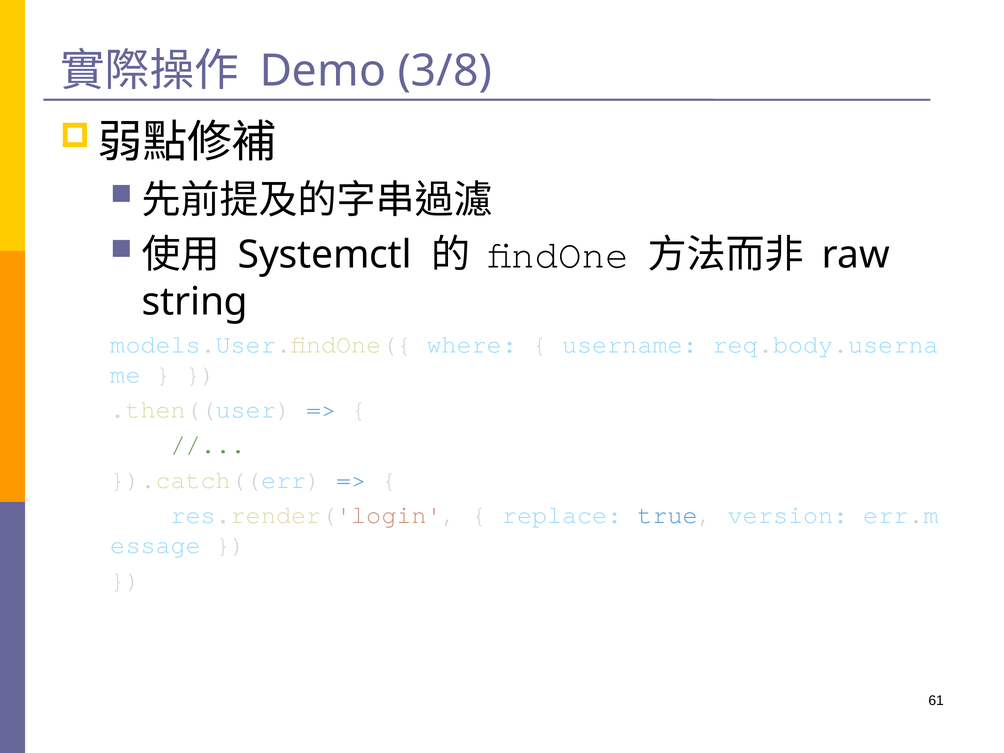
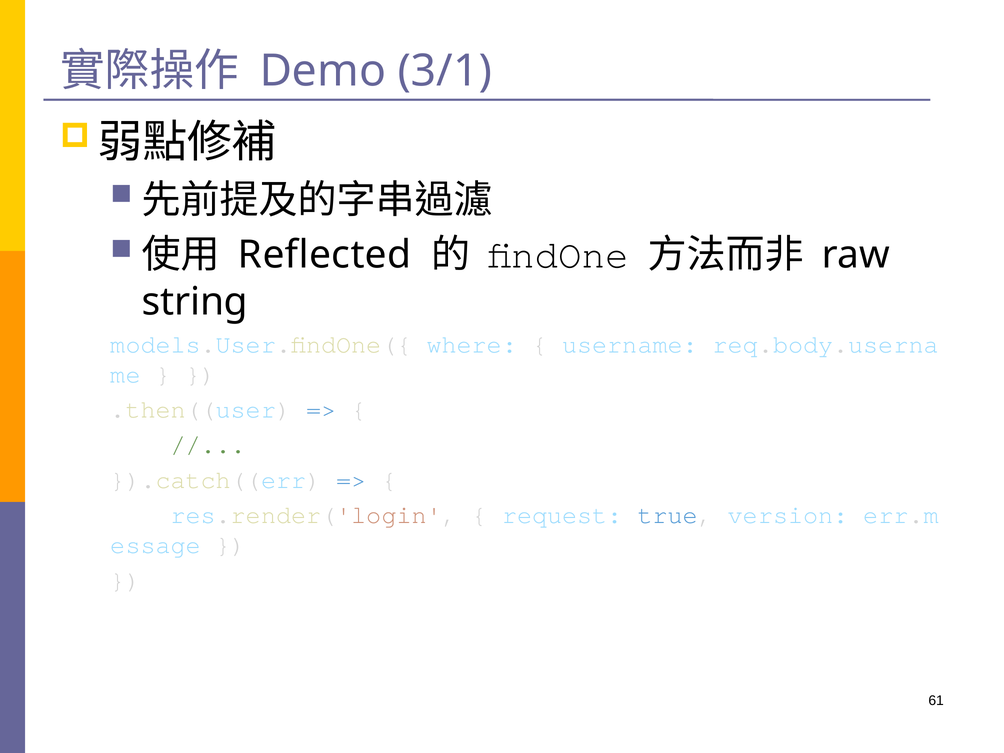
3/8: 3/8 -> 3/1
Systemctl: Systemctl -> Reflected
replace: replace -> request
